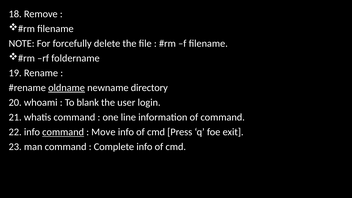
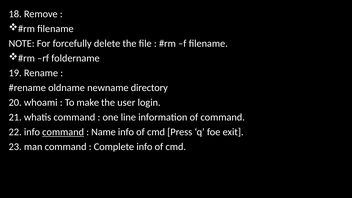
oldname underline: present -> none
blank: blank -> make
Move: Move -> Name
